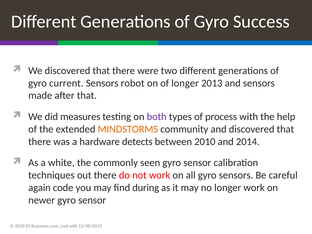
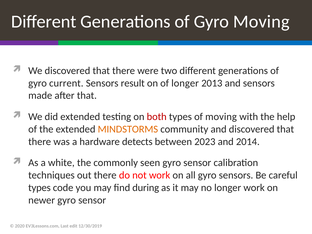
Gyro Success: Success -> Moving
robot: robot -> result
did measures: measures -> extended
both colour: purple -> red
of process: process -> moving
2010: 2010 -> 2023
again at (39, 188): again -> types
